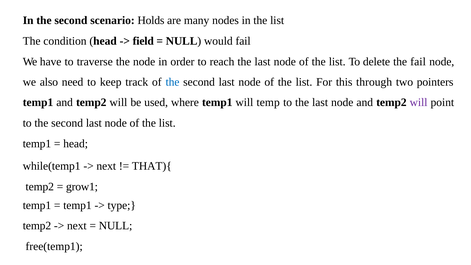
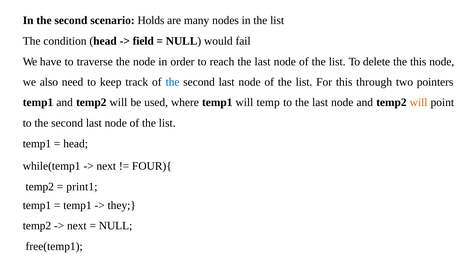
the fail: fail -> this
will at (419, 102) colour: purple -> orange
THAT){: THAT){ -> FOUR){
grow1: grow1 -> print1
type: type -> they
